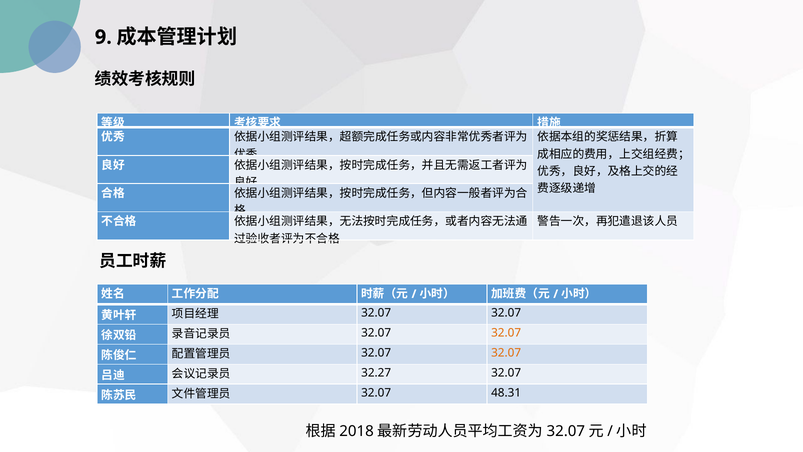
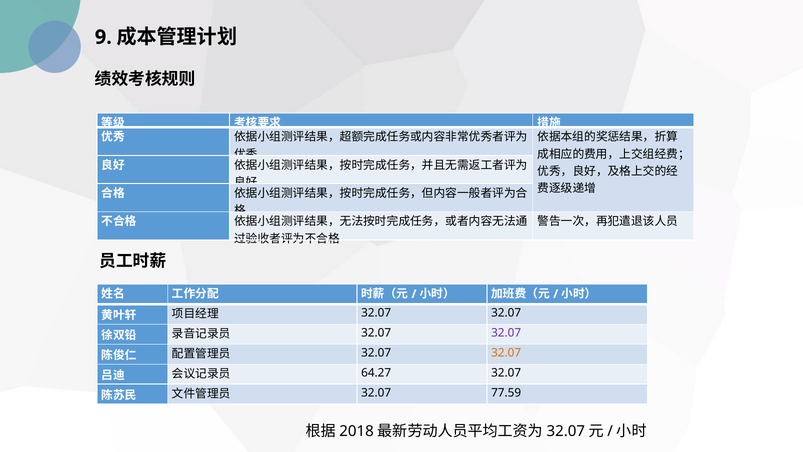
32.07 at (506, 333) colour: orange -> purple
32.27: 32.27 -> 64.27
48.31: 48.31 -> 77.59
